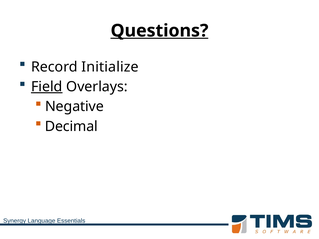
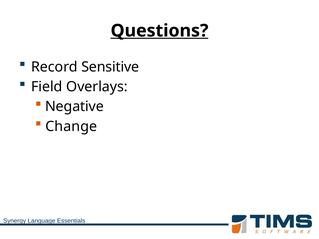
Initialize: Initialize -> Sensitive
Field underline: present -> none
Decimal: Decimal -> Change
